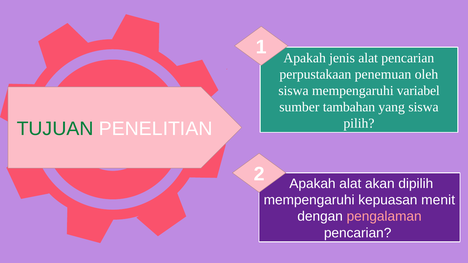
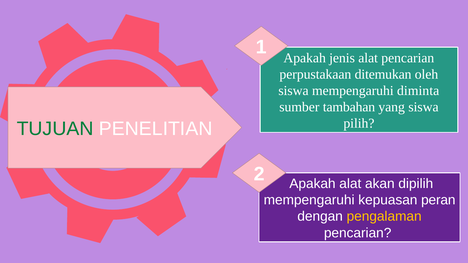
penemuan: penemuan -> ditemukan
variabel: variabel -> diminta
menit: menit -> peran
pengalaman colour: pink -> yellow
